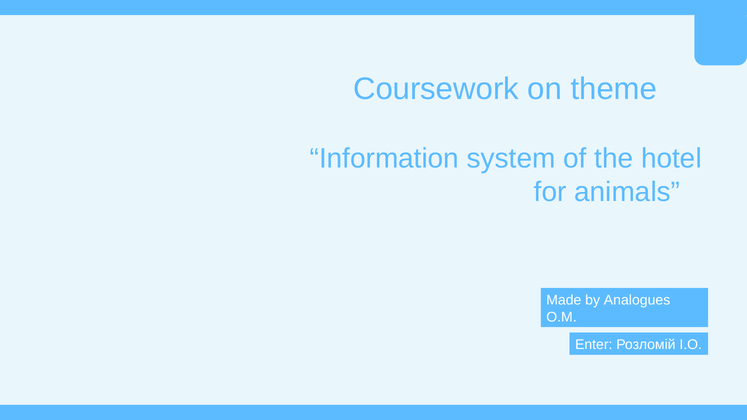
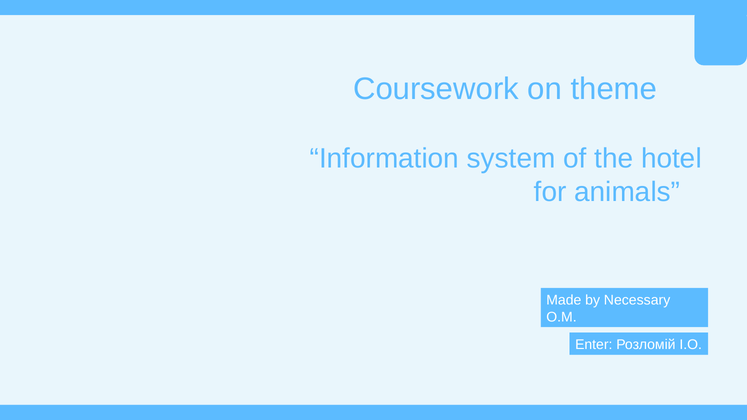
Analogues: Analogues -> Necessary
